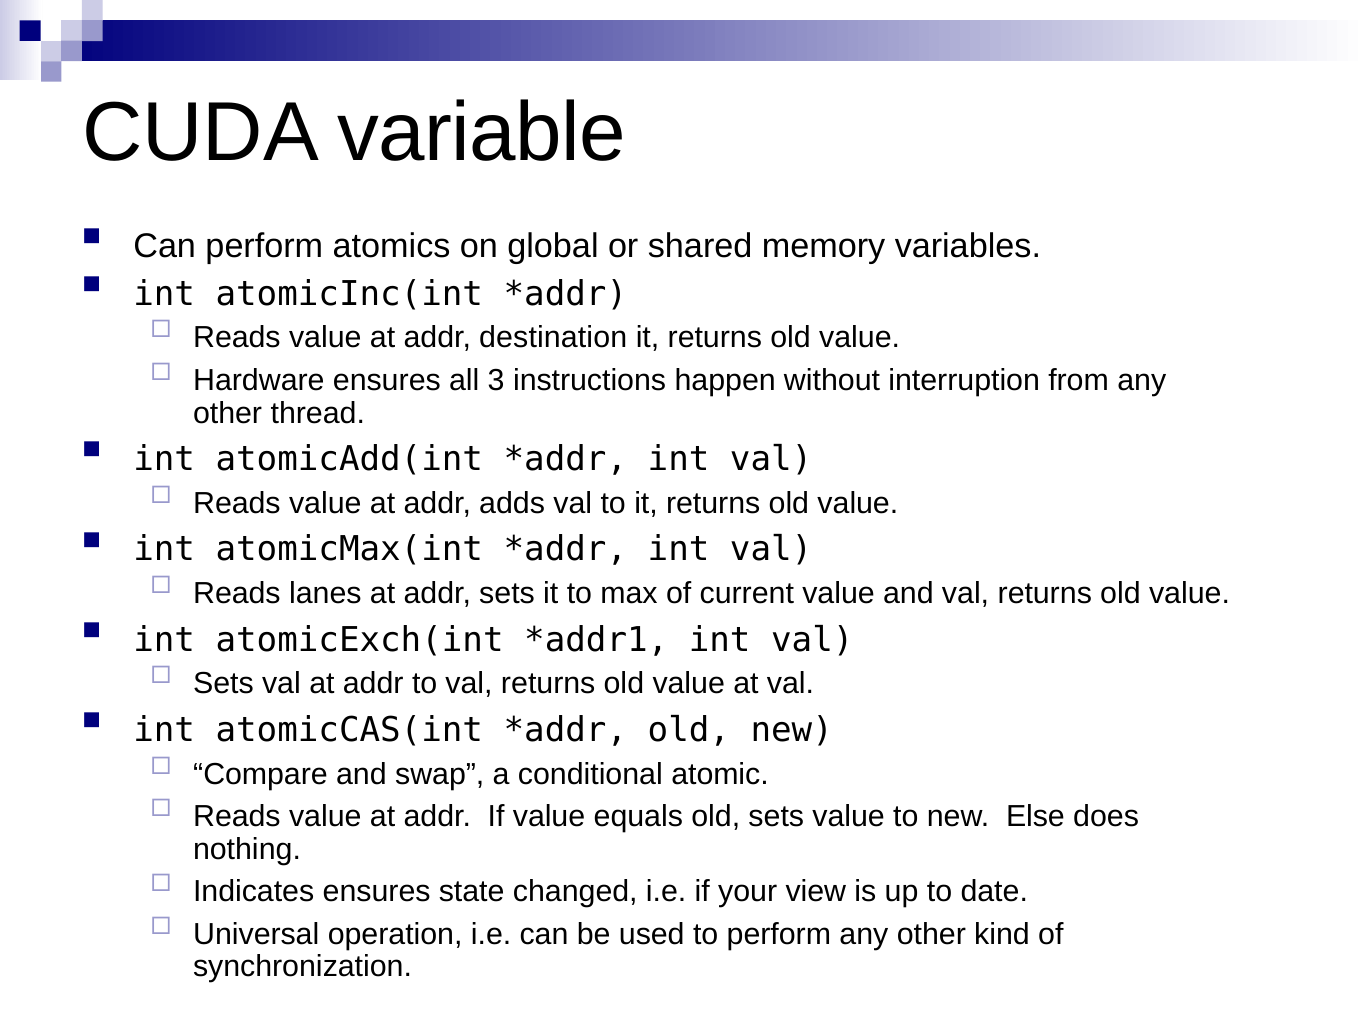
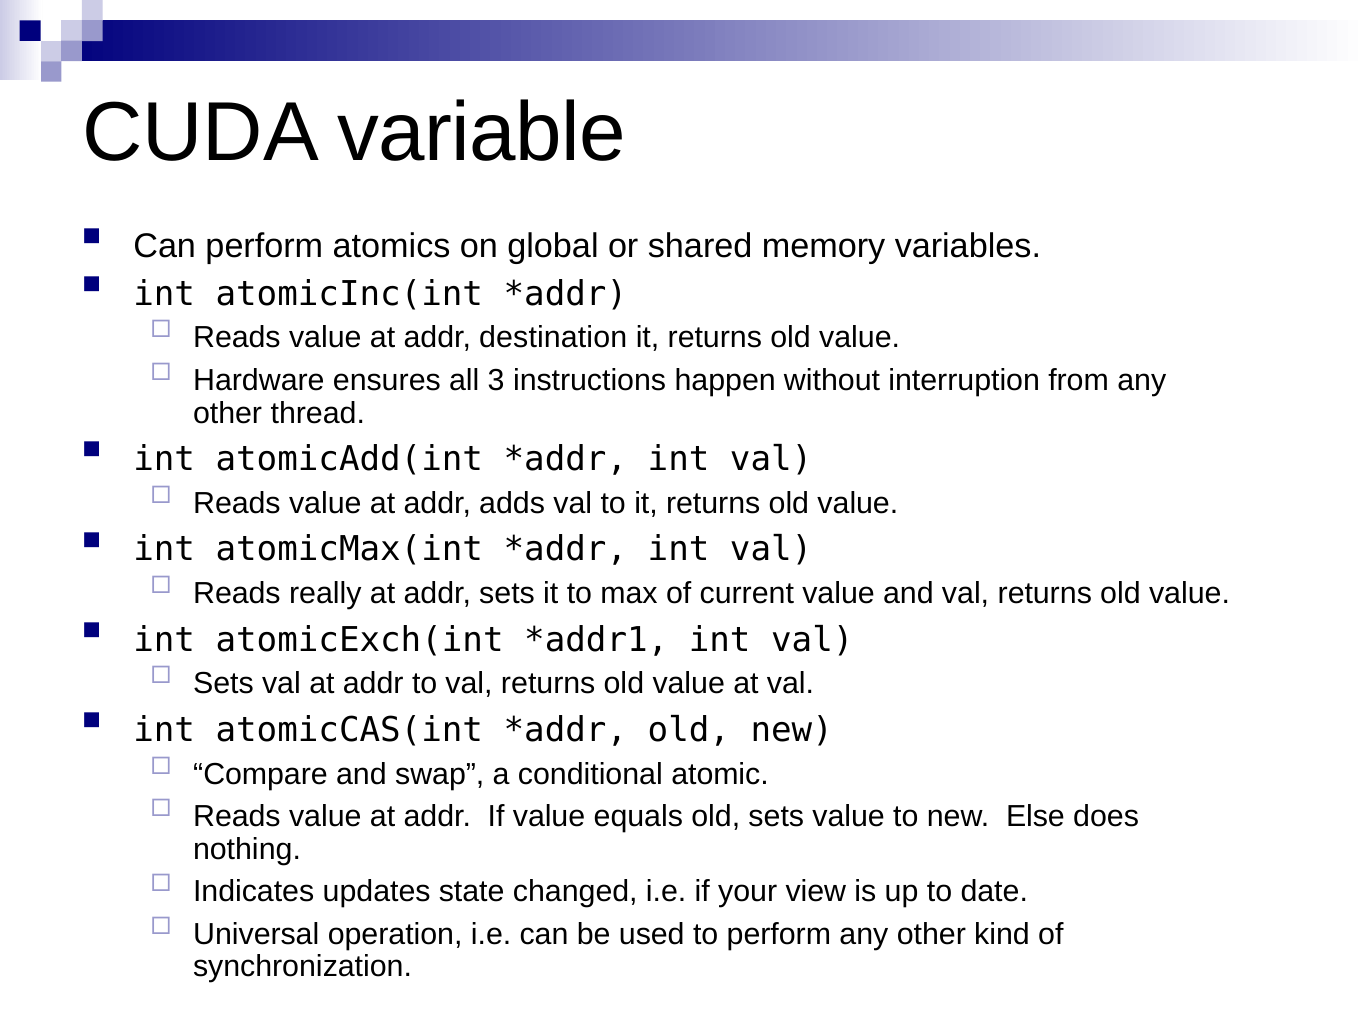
lanes: lanes -> really
Indicates ensures: ensures -> updates
